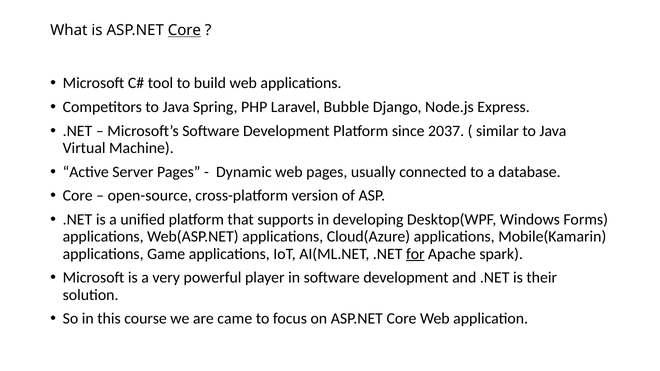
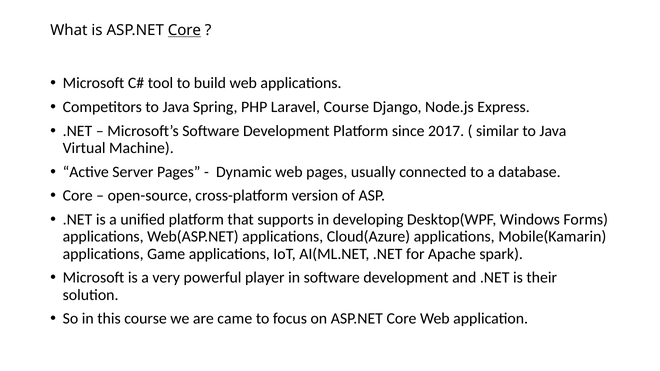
Laravel Bubble: Bubble -> Course
2037: 2037 -> 2017
for underline: present -> none
